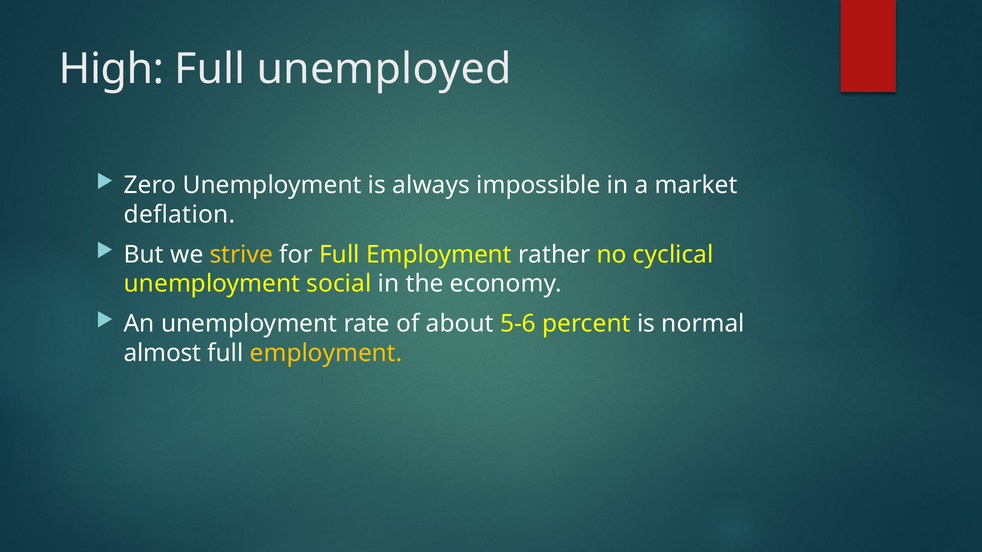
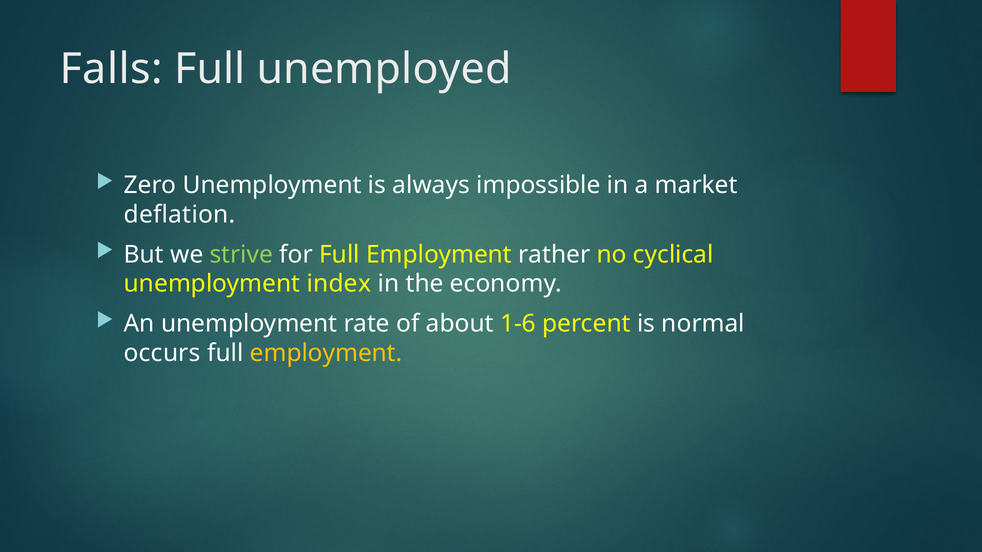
High: High -> Falls
strive colour: yellow -> light green
social: social -> index
5-6: 5-6 -> 1-6
almost: almost -> occurs
